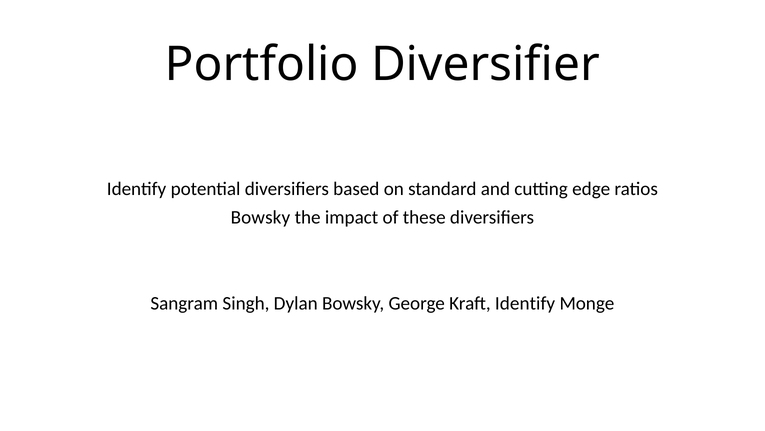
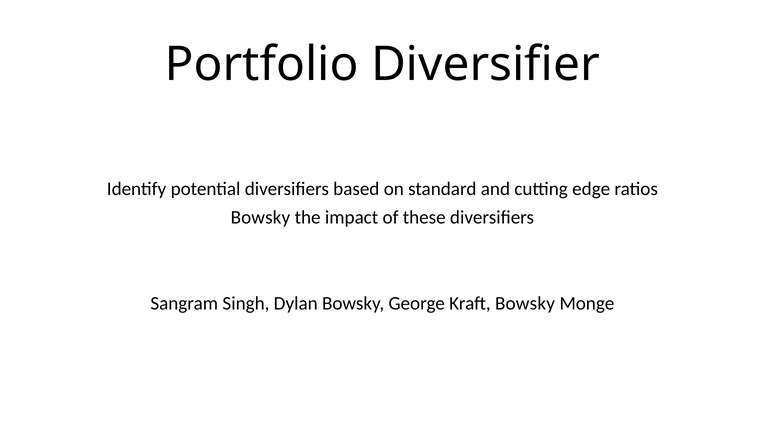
Kraft Identify: Identify -> Bowsky
